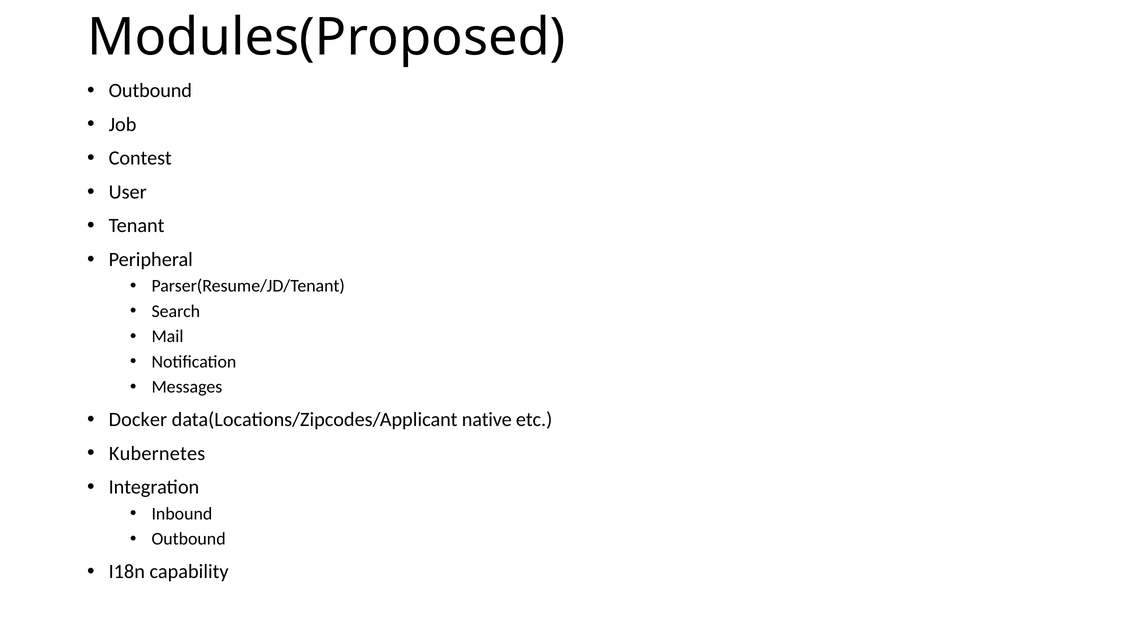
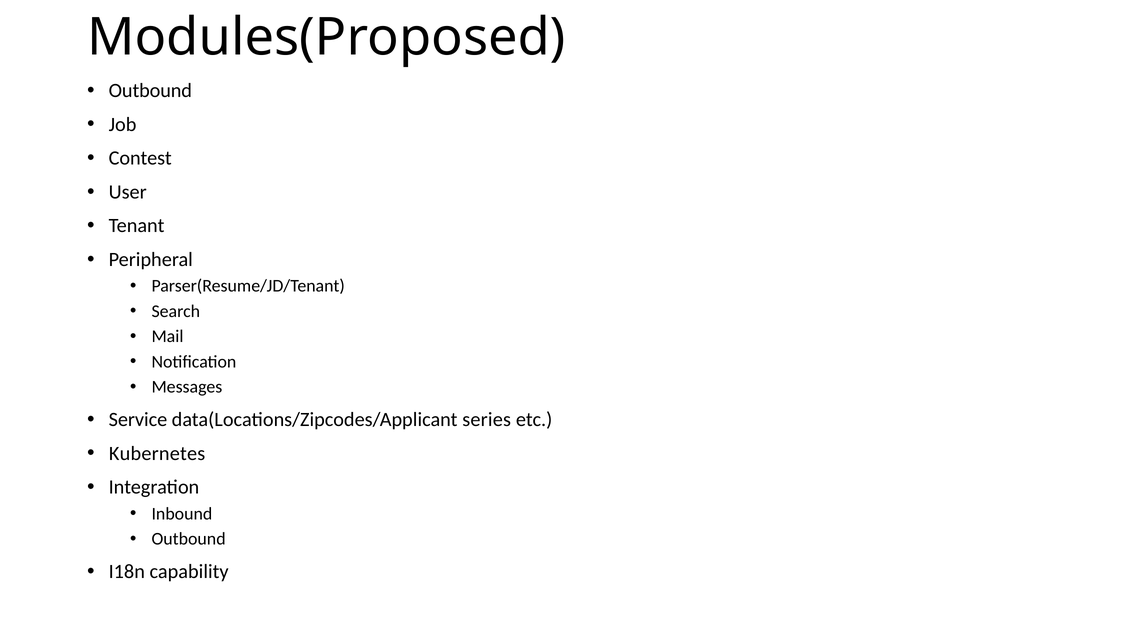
Docker: Docker -> Service
native: native -> series
